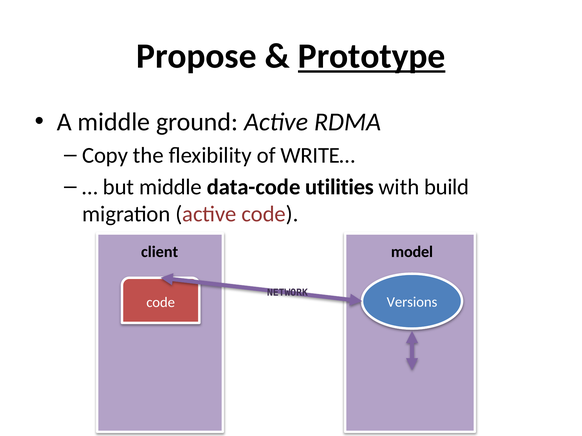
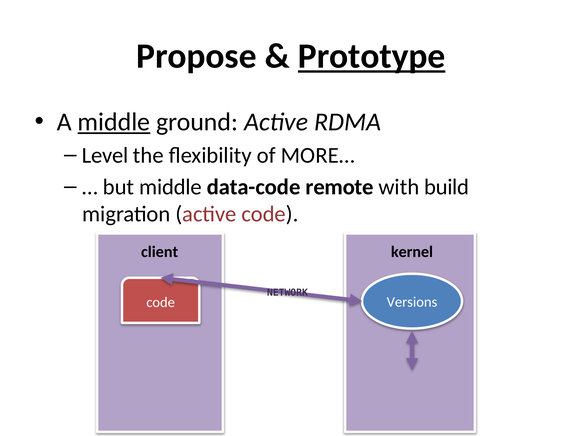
middle at (114, 122) underline: none -> present
Copy: Copy -> Level
WRITE…: WRITE… -> MORE…
utilities: utilities -> remote
model: model -> kernel
